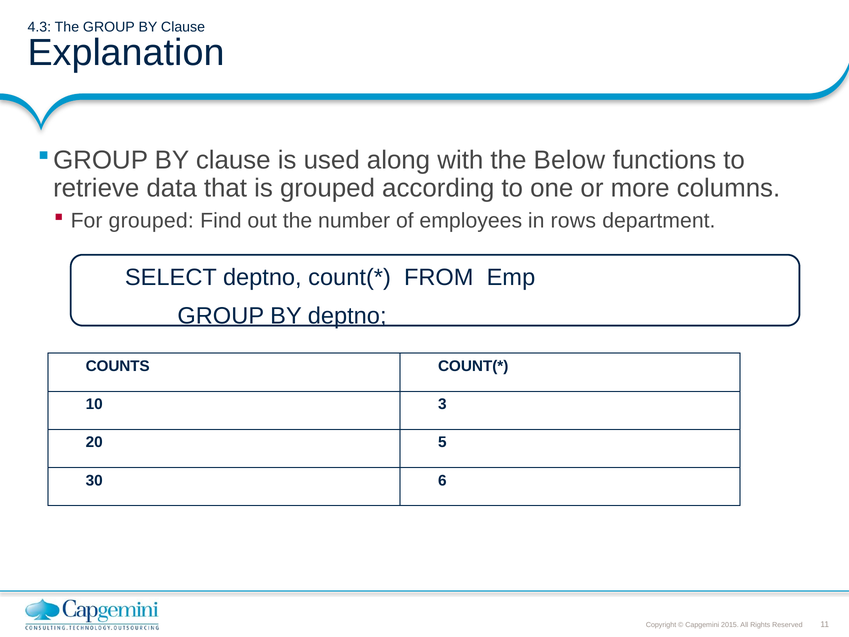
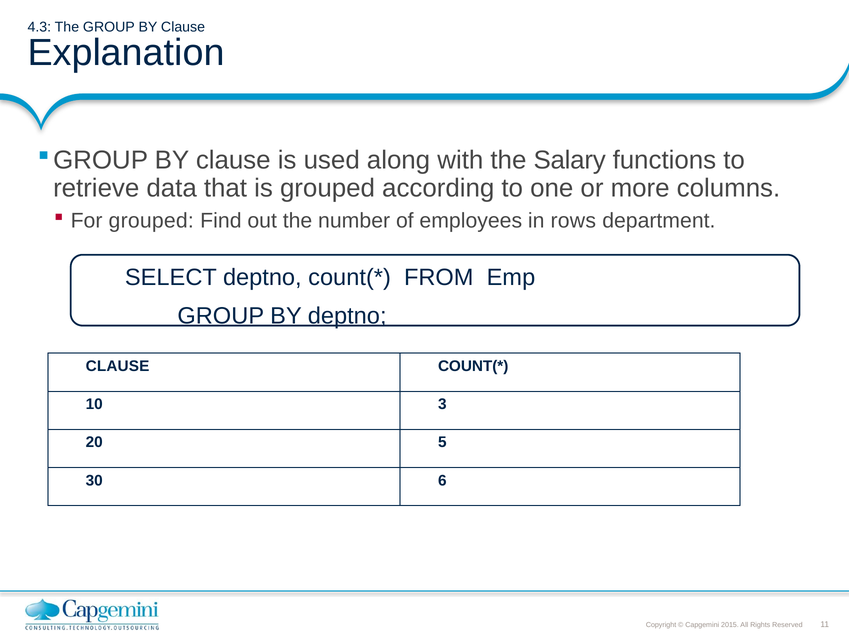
Below: Below -> Salary
COUNTS at (118, 366): COUNTS -> CLAUSE
